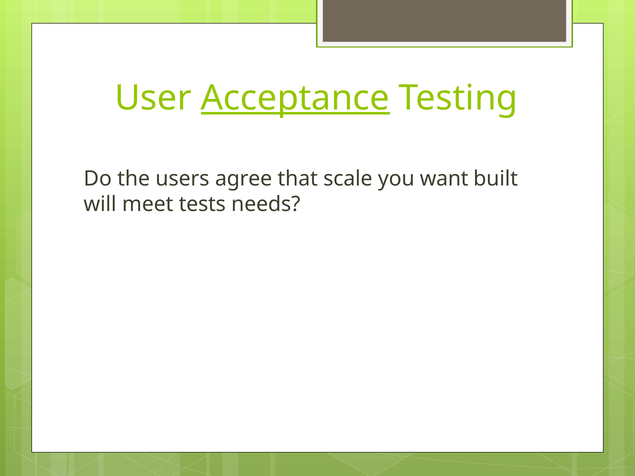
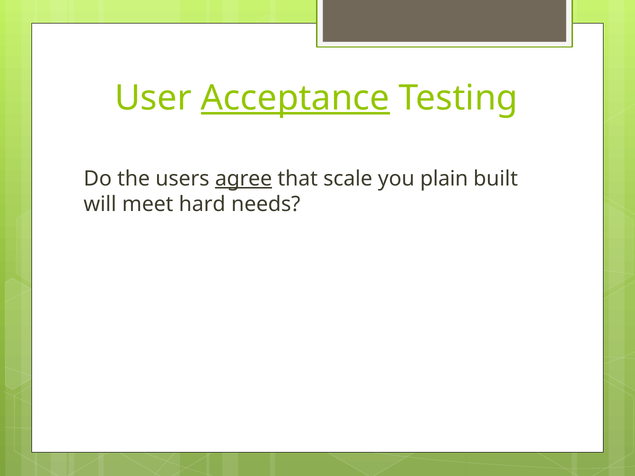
agree underline: none -> present
want: want -> plain
tests: tests -> hard
